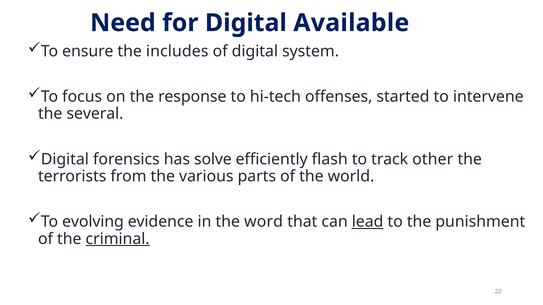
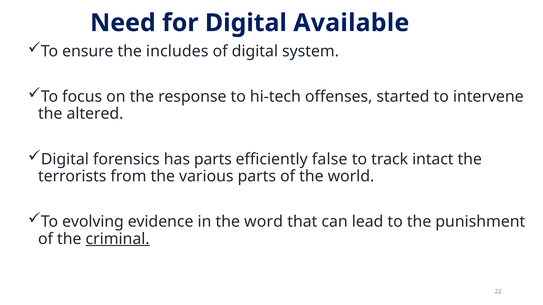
several: several -> altered
has solve: solve -> parts
flash: flash -> false
other: other -> intact
lead underline: present -> none
